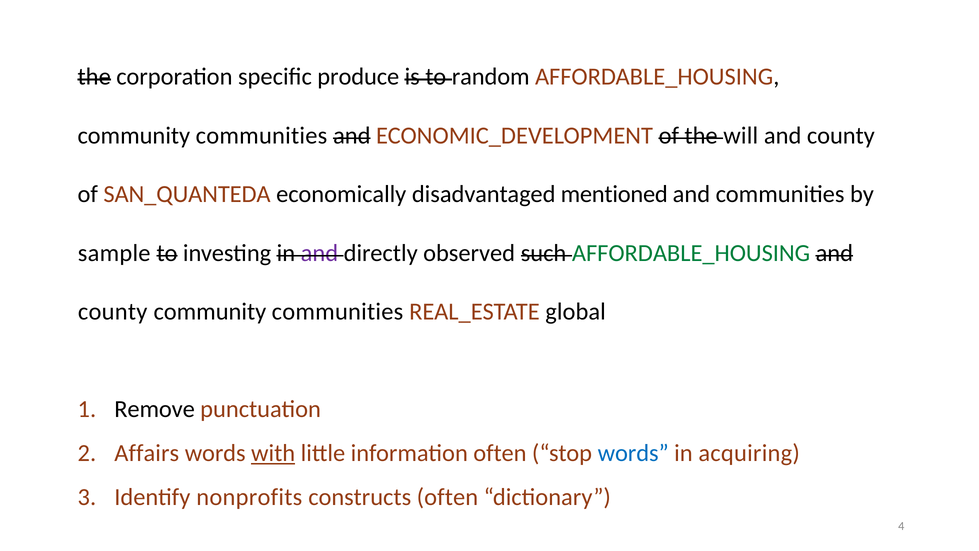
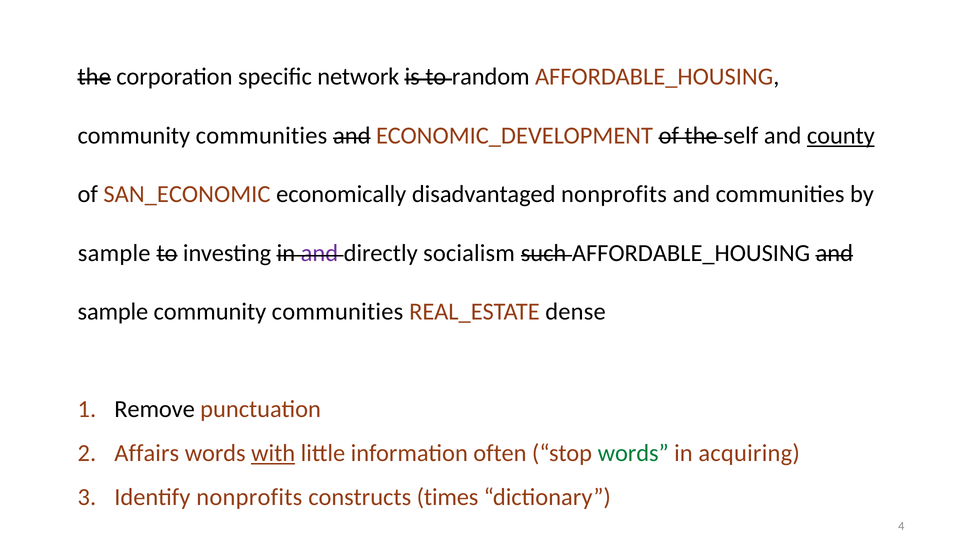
produce: produce -> network
will: will -> self
county at (841, 135) underline: none -> present
SAN_QUANTEDA: SAN_QUANTEDA -> SAN_ECONOMIC
disadvantaged mentioned: mentioned -> nonprofits
observed: observed -> socialism
AFFORDABLE_HOUSING at (691, 253) colour: green -> black
county at (113, 312): county -> sample
global: global -> dense
words at (633, 453) colour: blue -> green
constructs often: often -> times
